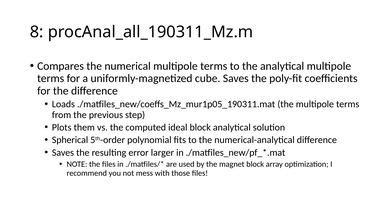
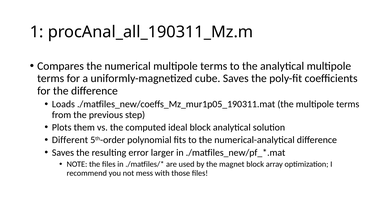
8: 8 -> 1
Spherical: Spherical -> Different
